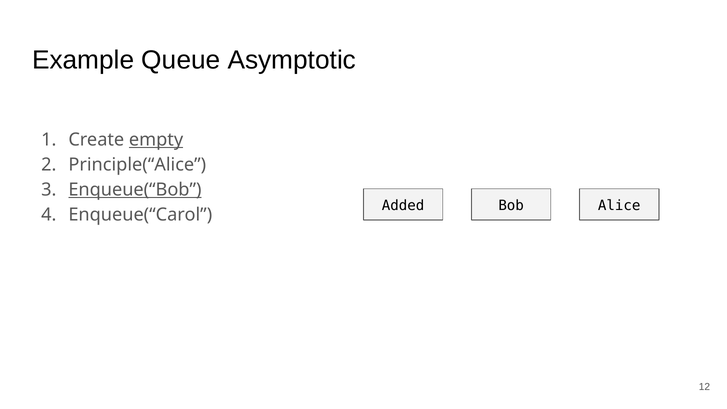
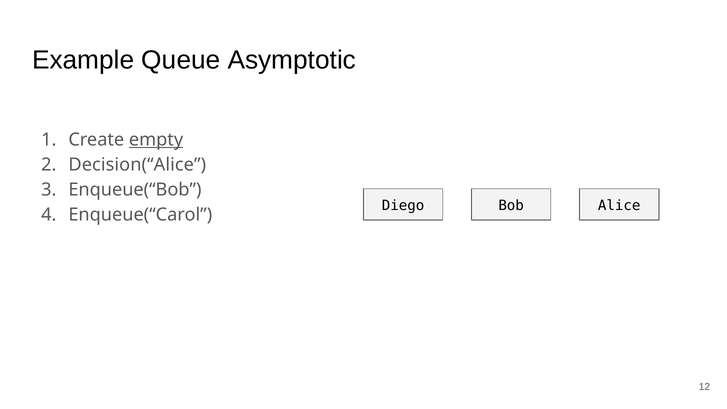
Principle(“Alice: Principle(“Alice -> Decision(“Alice
Enqueue(“Bob underline: present -> none
Added: Added -> Diego
